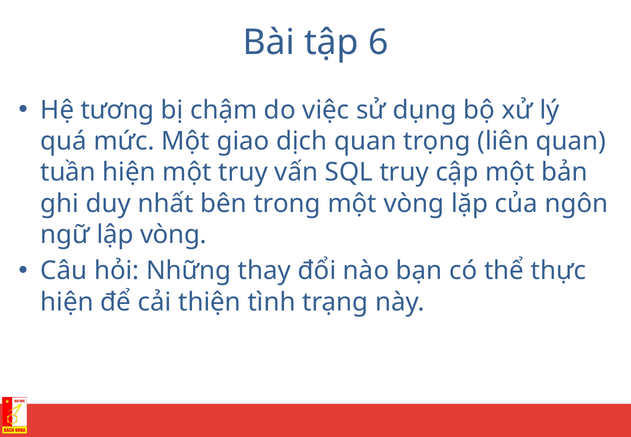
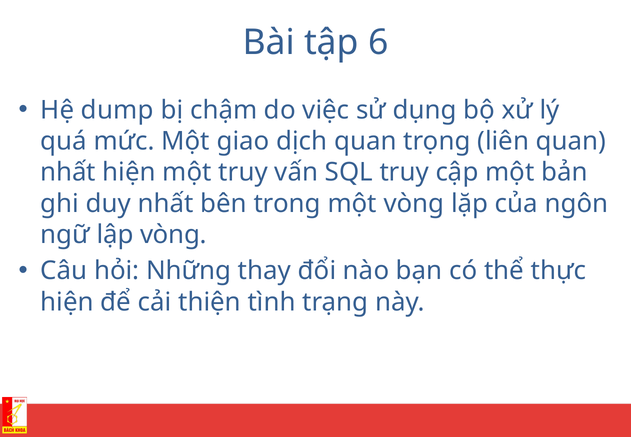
tương: tương -> dump
tuần at (68, 172): tuần -> nhất
